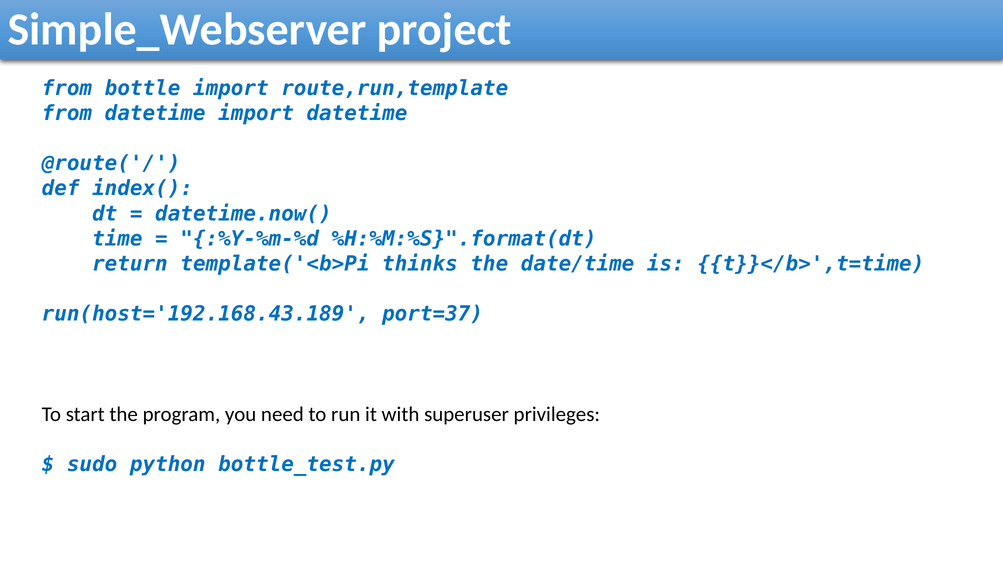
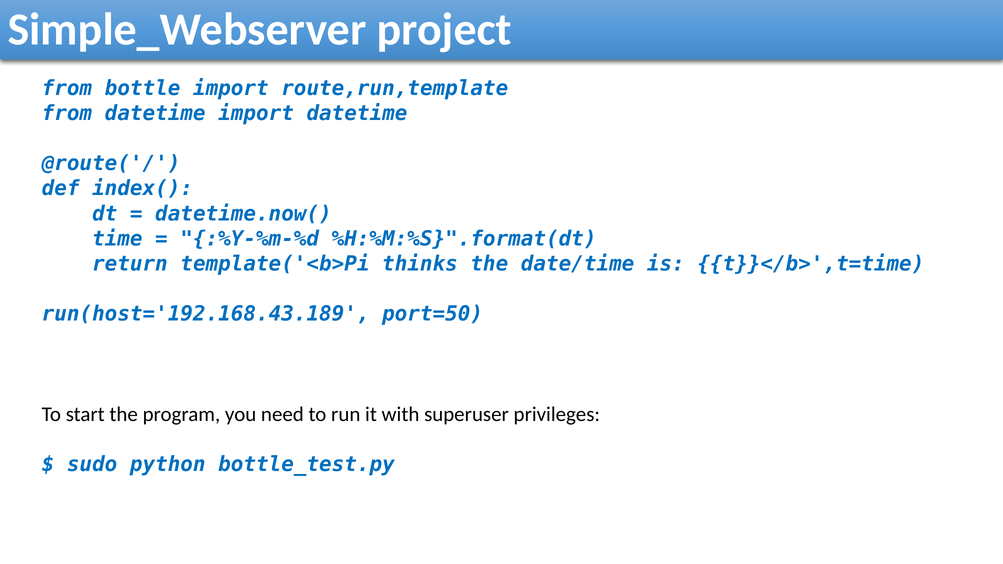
port=37: port=37 -> port=50
